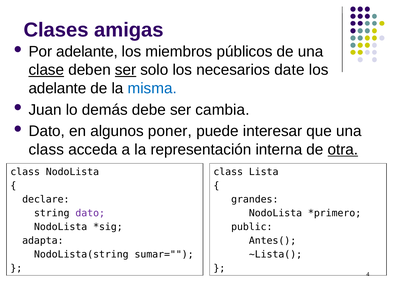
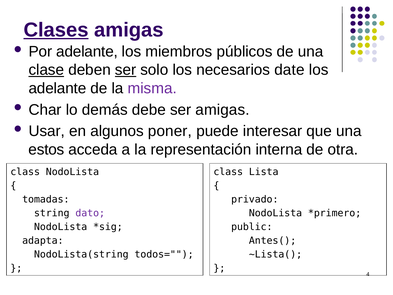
Clases underline: none -> present
misma colour: blue -> purple
Juan: Juan -> Char
ser cambia: cambia -> amigas
Dato at (47, 131): Dato -> Usar
class at (46, 149): class -> estos
otra underline: present -> none
declare: declare -> tomadas
grandes: grandes -> privado
sumar=: sumar= -> todos=
